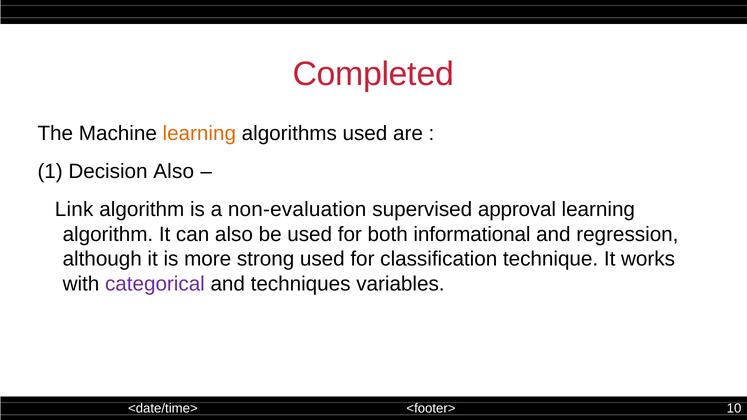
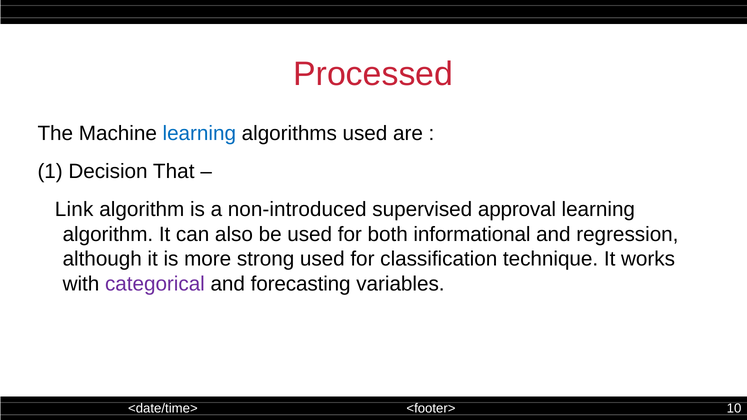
Completed: Completed -> Processed
learning at (199, 133) colour: orange -> blue
Decision Also: Also -> That
non-evaluation: non-evaluation -> non-introduced
techniques: techniques -> forecasting
